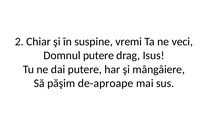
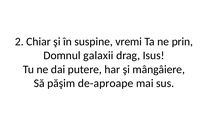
veci: veci -> prin
Domnul putere: putere -> galaxii
